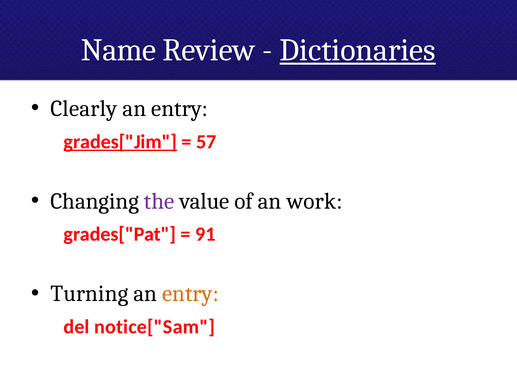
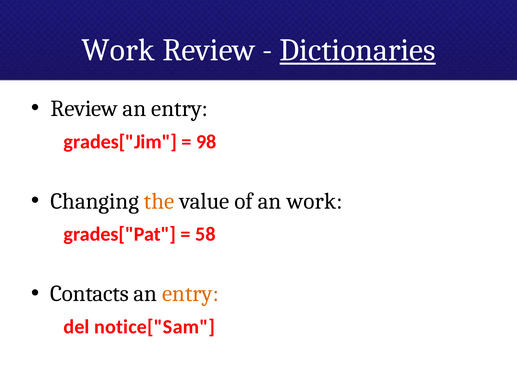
Name at (118, 50): Name -> Work
Clearly at (84, 108): Clearly -> Review
grades["Jim underline: present -> none
57: 57 -> 98
the colour: purple -> orange
91: 91 -> 58
Turning: Turning -> Contacts
